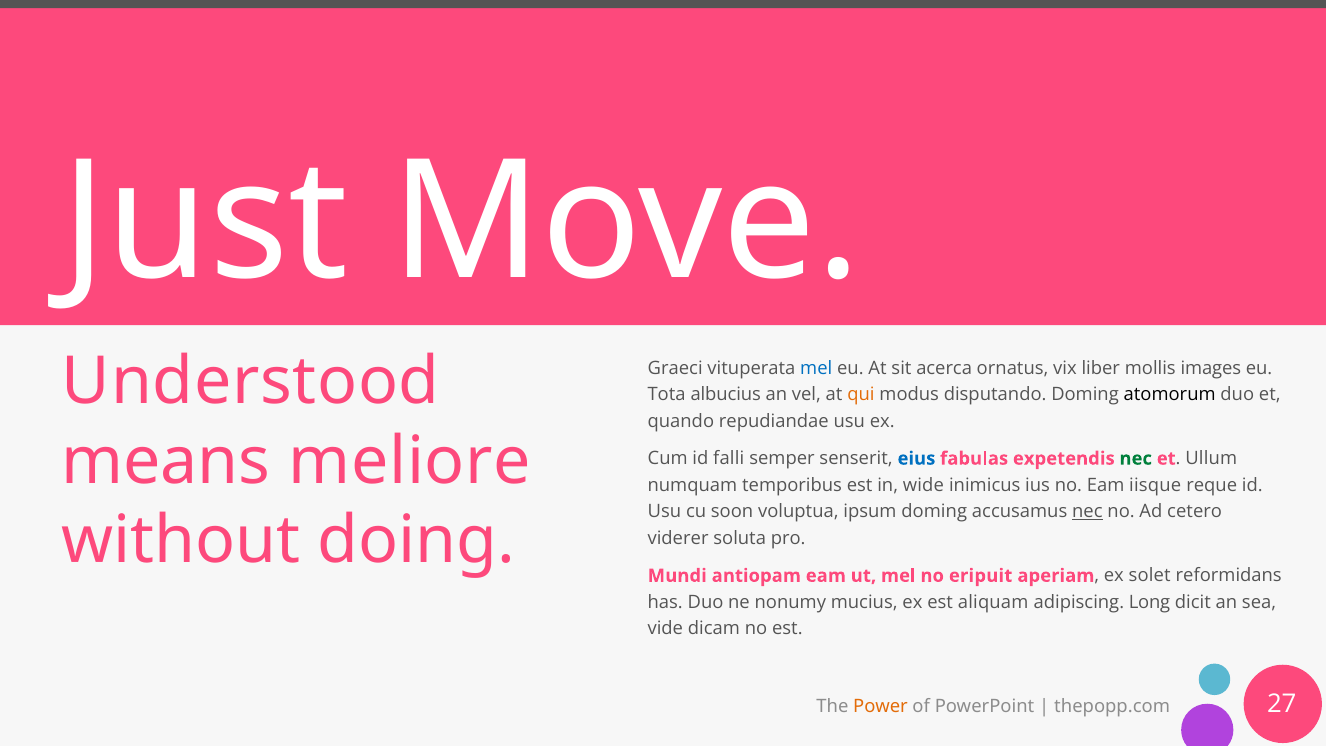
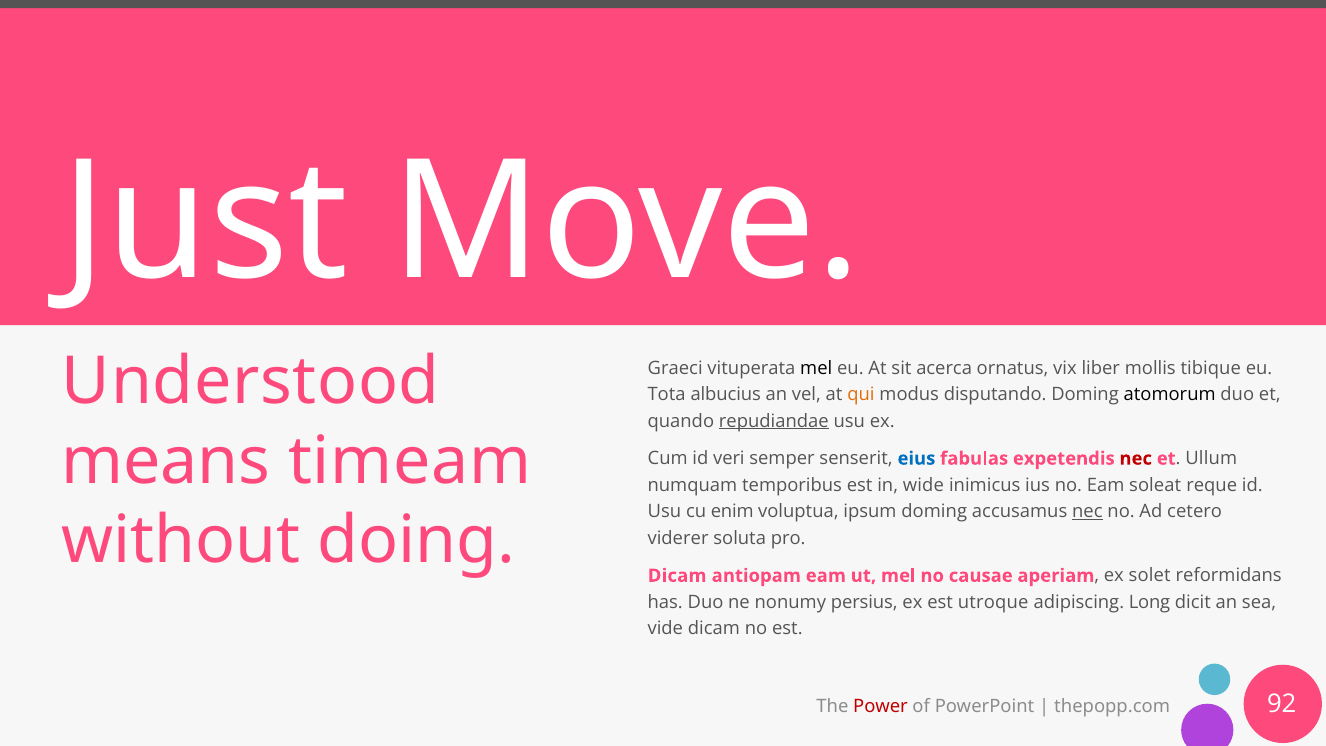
mel at (816, 368) colour: blue -> black
images: images -> tibique
repudiandae underline: none -> present
meliore: meliore -> timeam
falli: falli -> veri
nec at (1136, 458) colour: green -> red
iisque: iisque -> soleat
soon: soon -> enim
Mundi at (677, 576): Mundi -> Dicam
eripuit: eripuit -> causae
mucius: mucius -> persius
aliquam: aliquam -> utroque
Power colour: orange -> red
27: 27 -> 92
